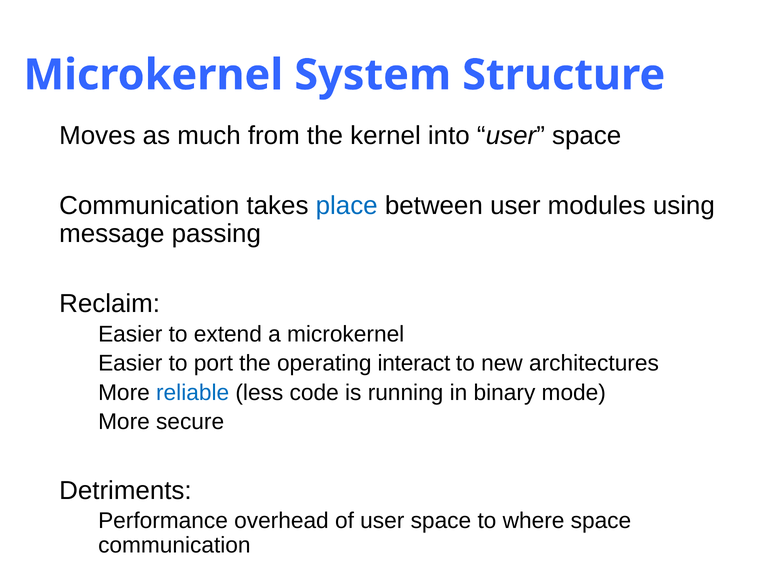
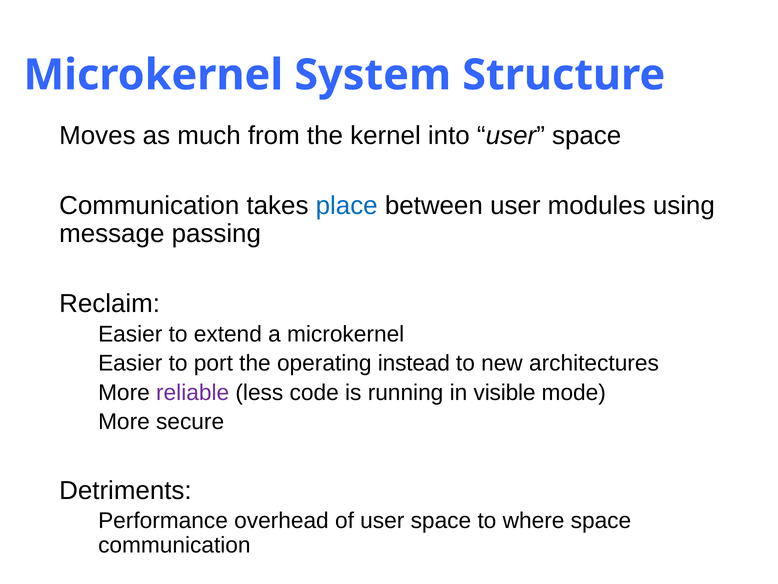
interact: interact -> instead
reliable colour: blue -> purple
binary: binary -> visible
